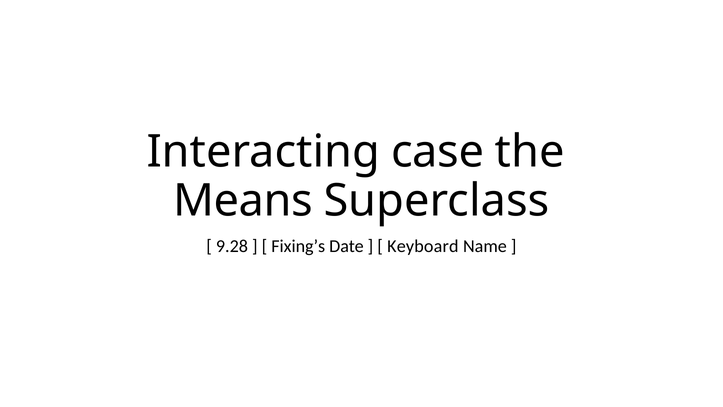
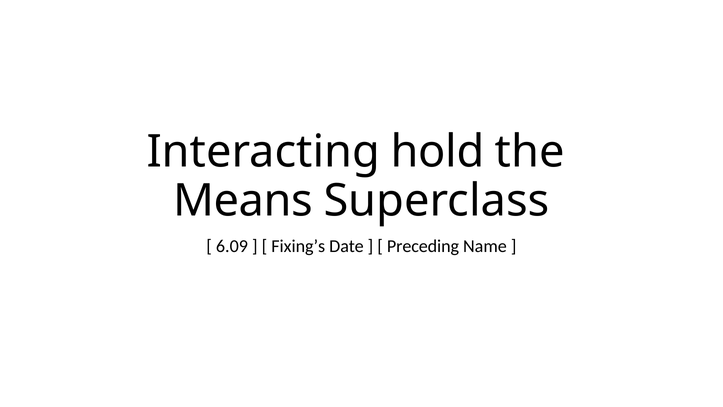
case: case -> hold
9.28: 9.28 -> 6.09
Keyboard: Keyboard -> Preceding
